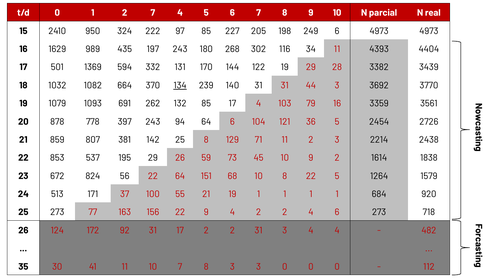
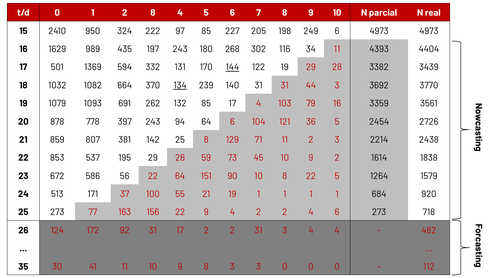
2 7: 7 -> 8
144 underline: none -> present
824: 824 -> 586
68: 68 -> 90
11 10 7: 7 -> 9
